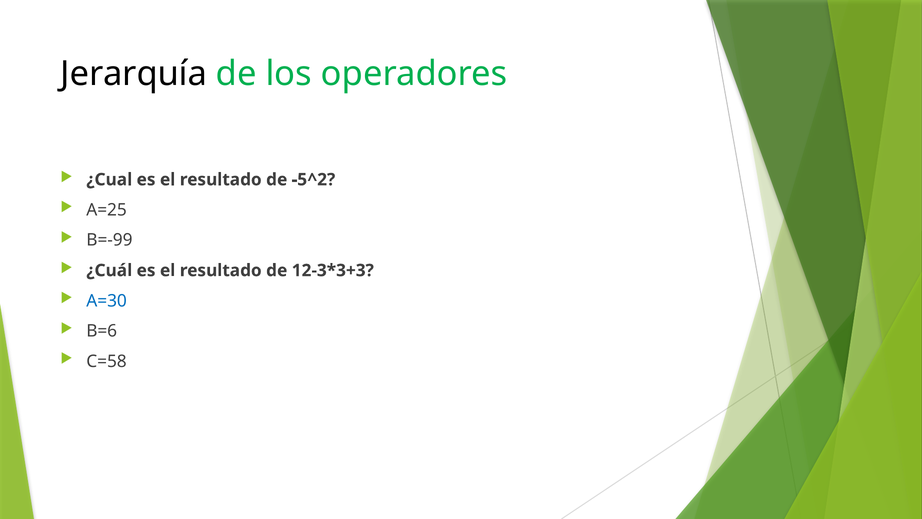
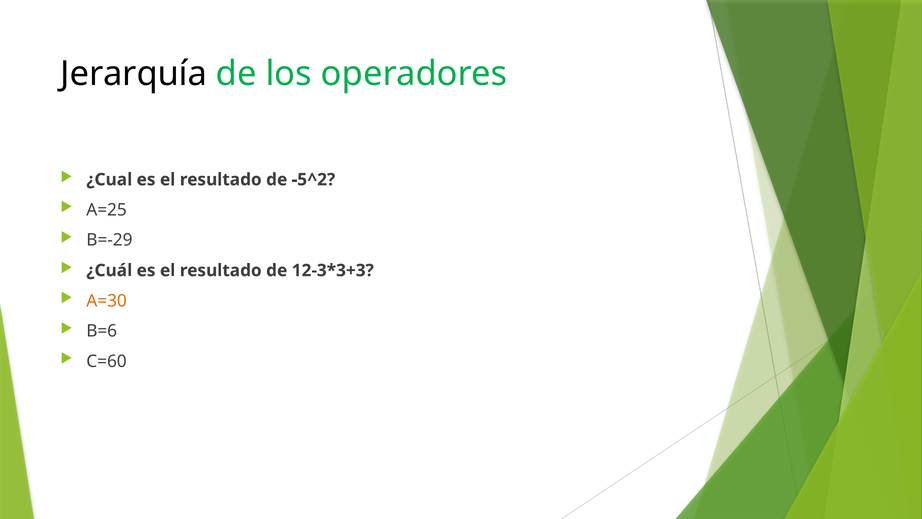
B=-99: B=-99 -> B=-29
A=30 colour: blue -> orange
C=58: C=58 -> C=60
